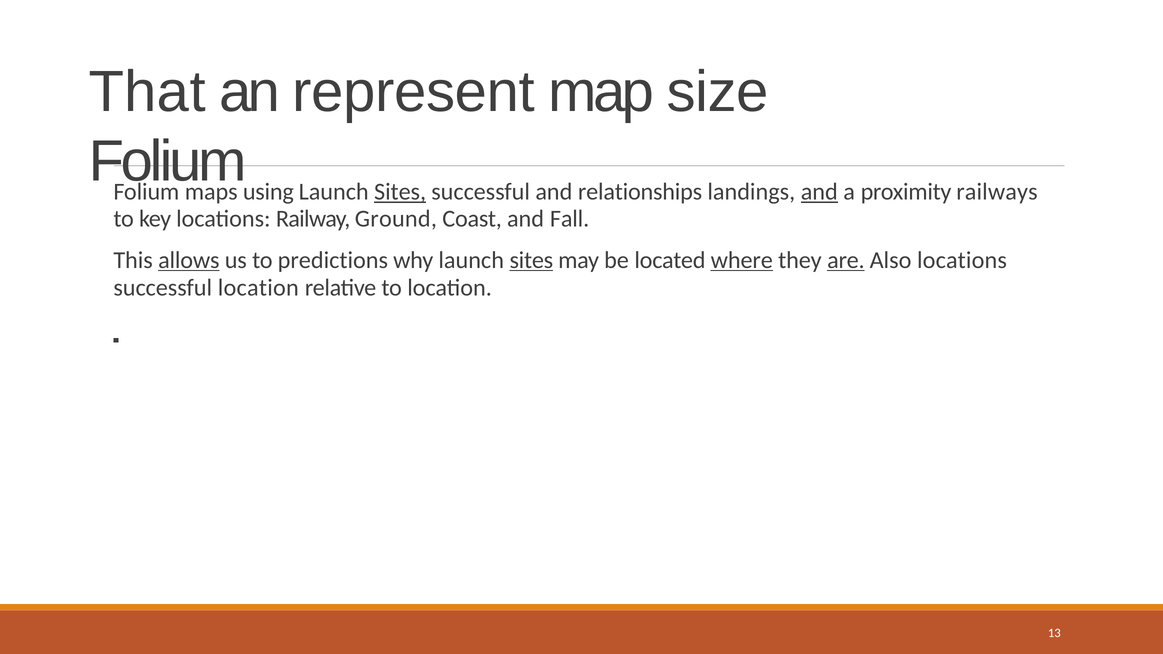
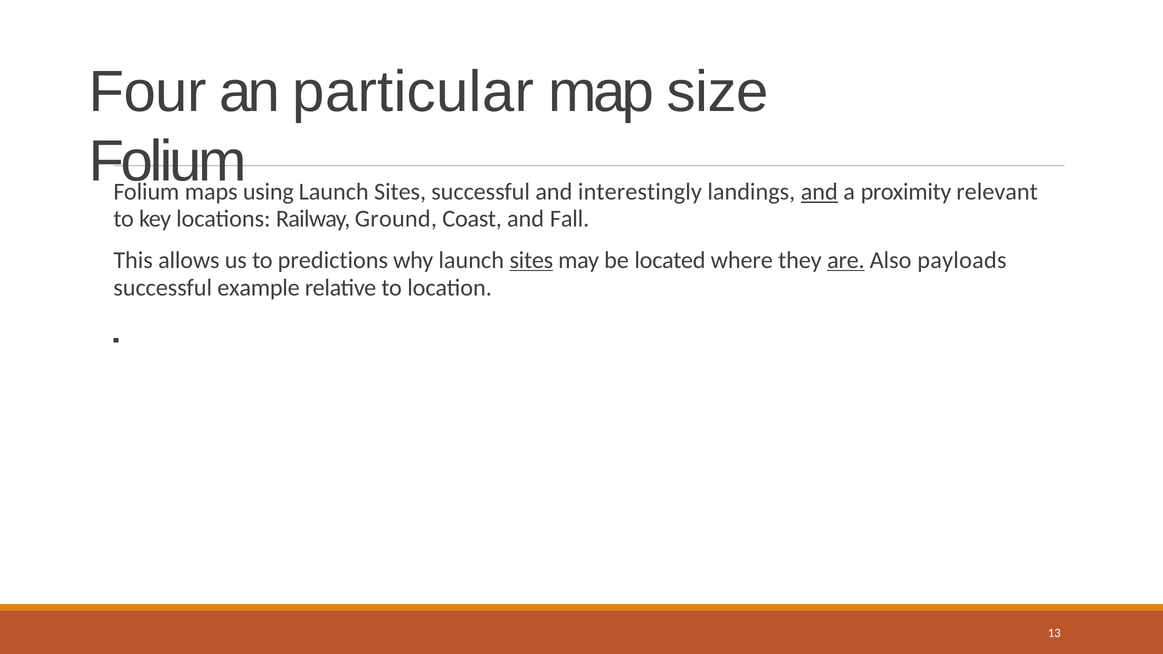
That: That -> Four
represent: represent -> particular
Sites at (400, 192) underline: present -> none
relationships: relationships -> interestingly
railways: railways -> relevant
allows underline: present -> none
where underline: present -> none
Also locations: locations -> payloads
successful location: location -> example
